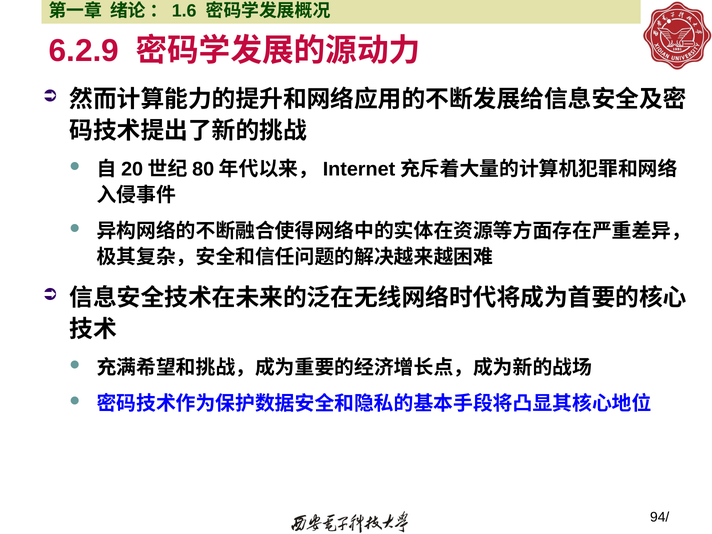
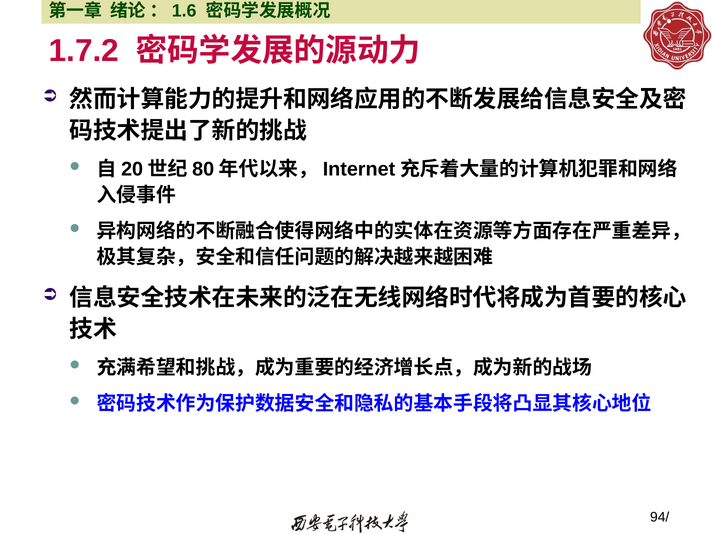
6.2.9: 6.2.9 -> 1.7.2
